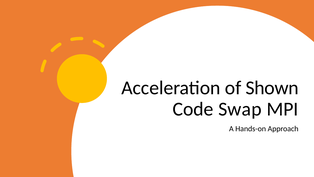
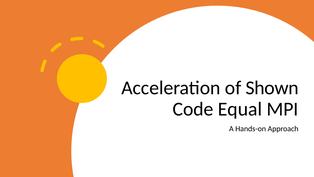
Swap: Swap -> Equal
